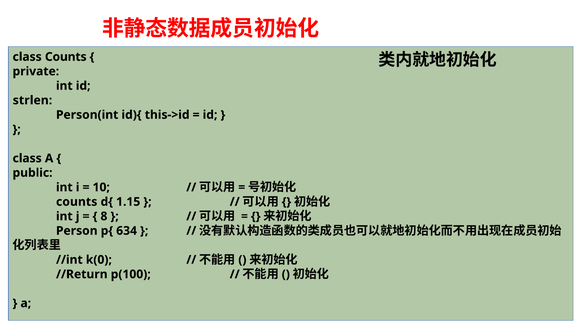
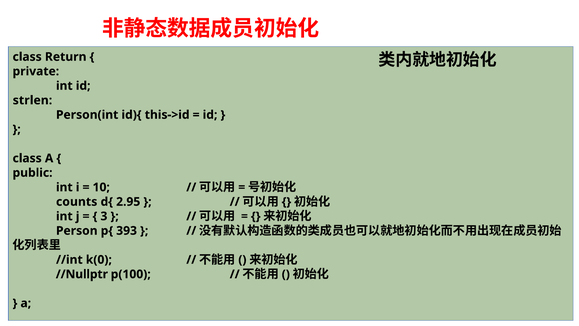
class Counts: Counts -> Return
1.15: 1.15 -> 2.95
8: 8 -> 3
634: 634 -> 393
//Return: //Return -> //Nullptr
